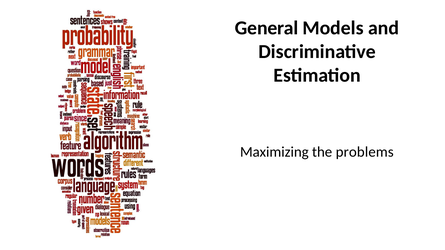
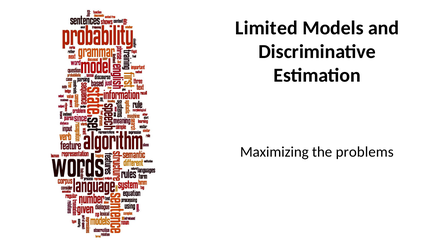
General: General -> Limited
